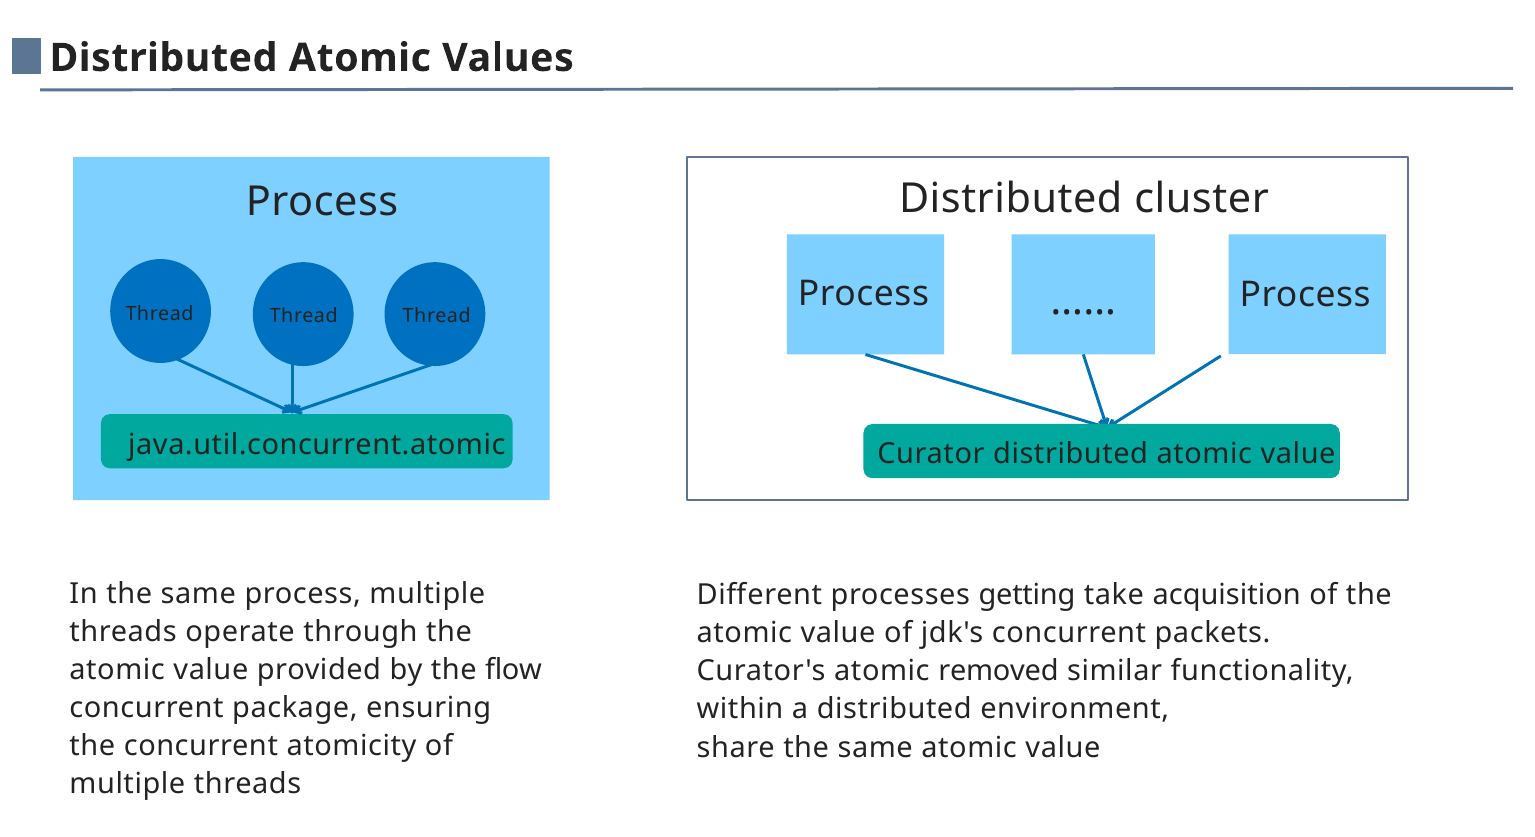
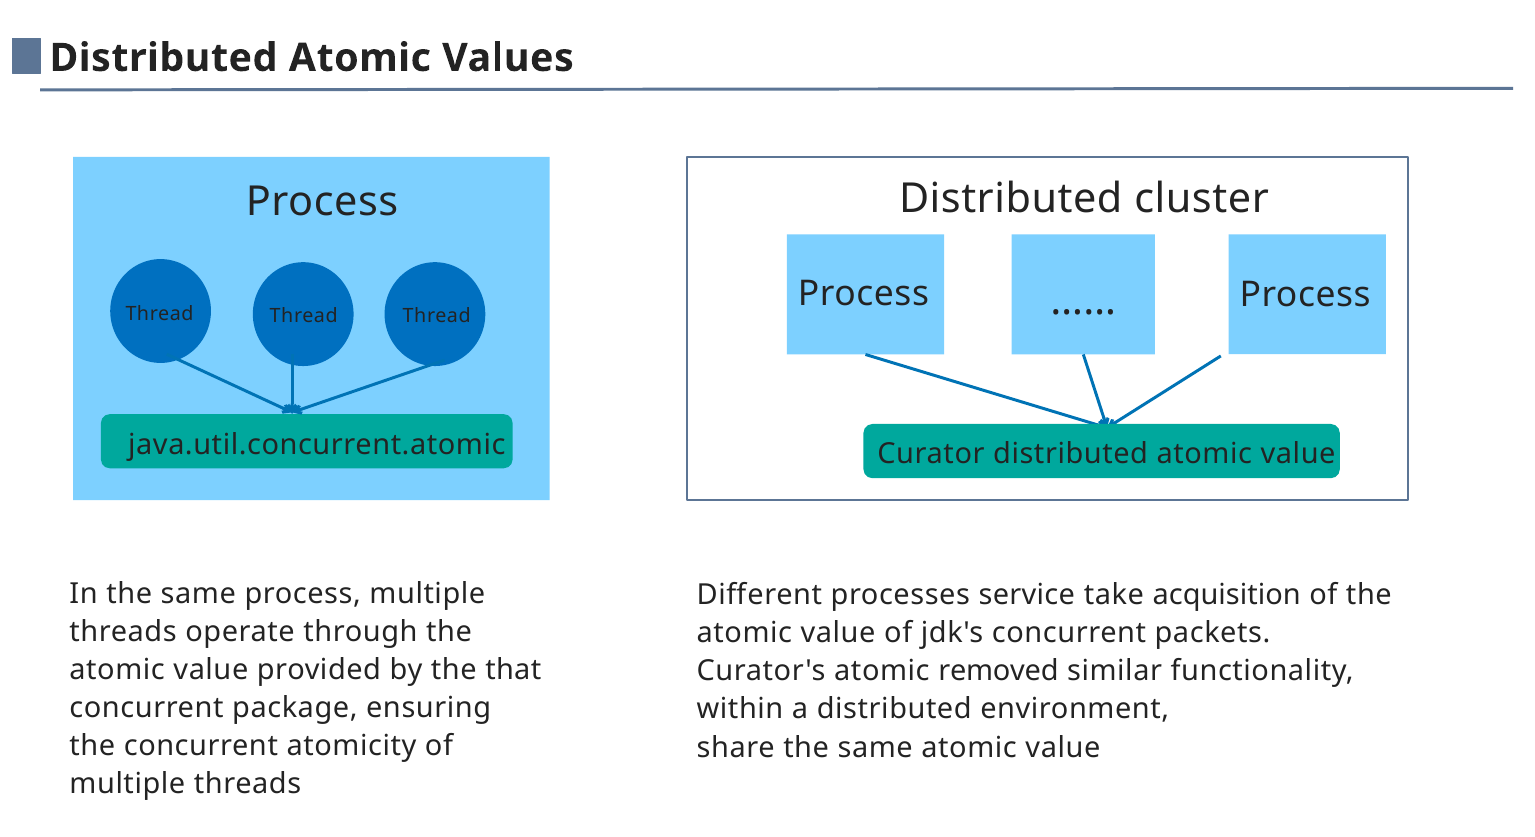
getting: getting -> service
flow: flow -> that
